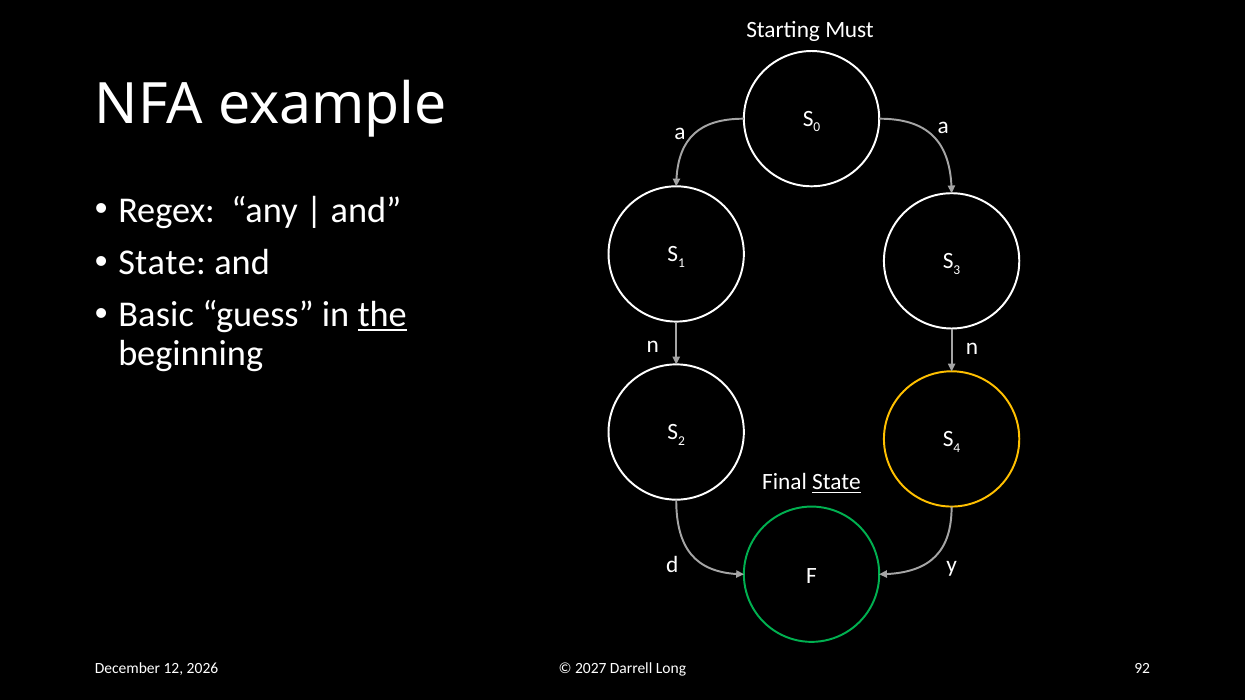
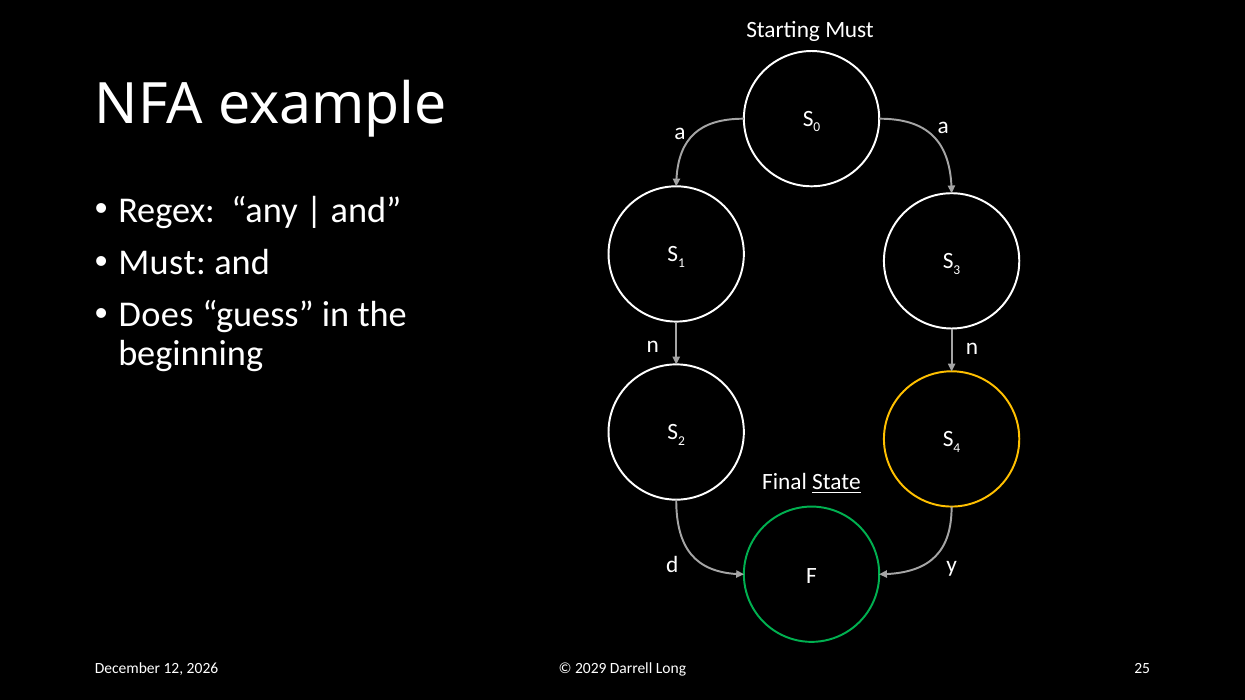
State at (162, 263): State -> Must
Basic: Basic -> Does
the underline: present -> none
2027: 2027 -> 2029
92: 92 -> 25
